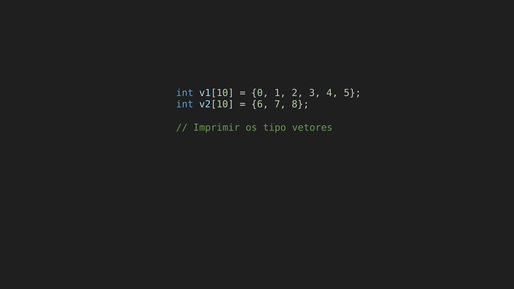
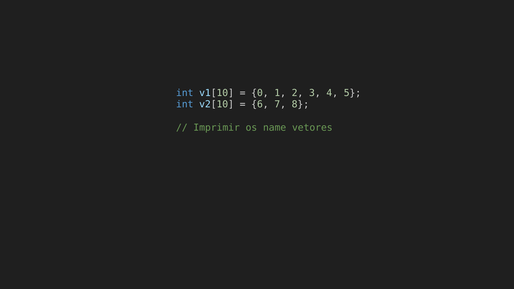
tipo: tipo -> name
